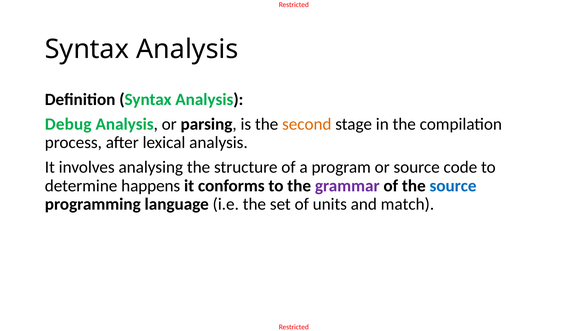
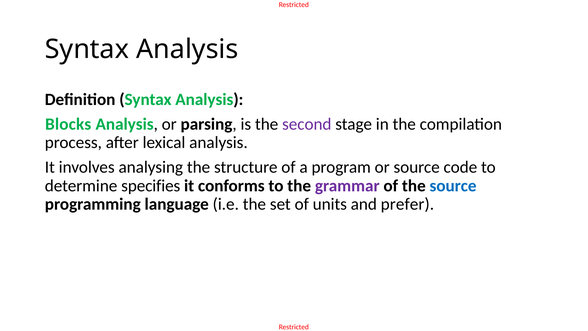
Debug: Debug -> Blocks
second colour: orange -> purple
happens: happens -> specifies
match: match -> prefer
